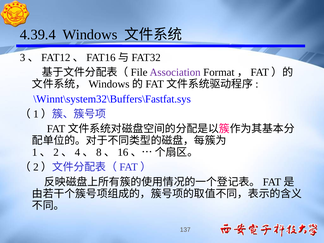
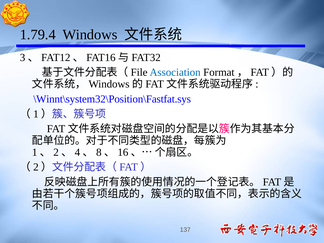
4.39.4: 4.39.4 -> 1.79.4
Association colour: purple -> blue
\Winnt\system32\Buffers\Fastfat.sys: \Winnt\system32\Buffers\Fastfat.sys -> \Winnt\system32\Position\Fastfat.sys
